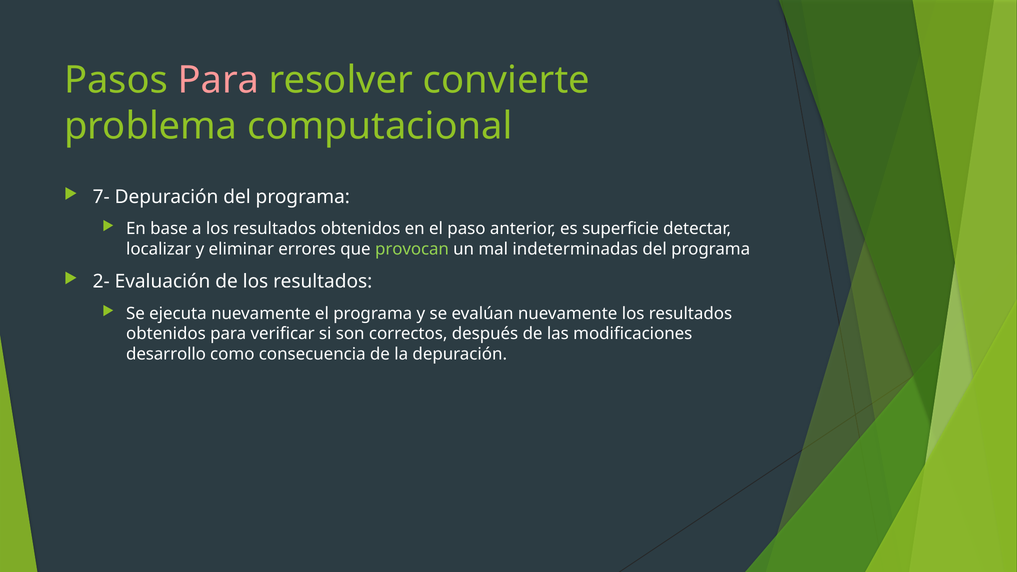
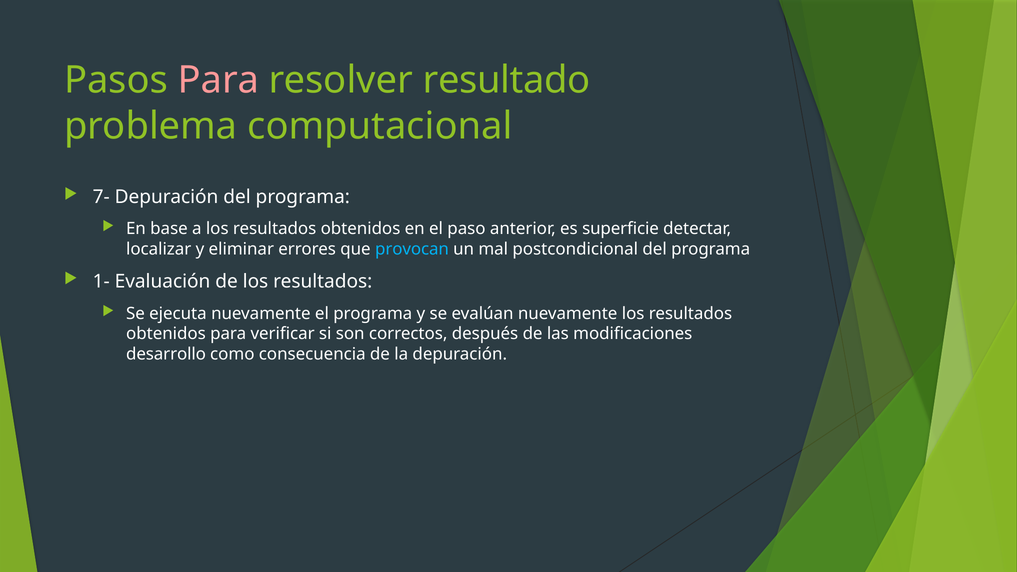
convierte: convierte -> resultado
provocan colour: light green -> light blue
indeterminadas: indeterminadas -> postcondicional
2-: 2- -> 1-
